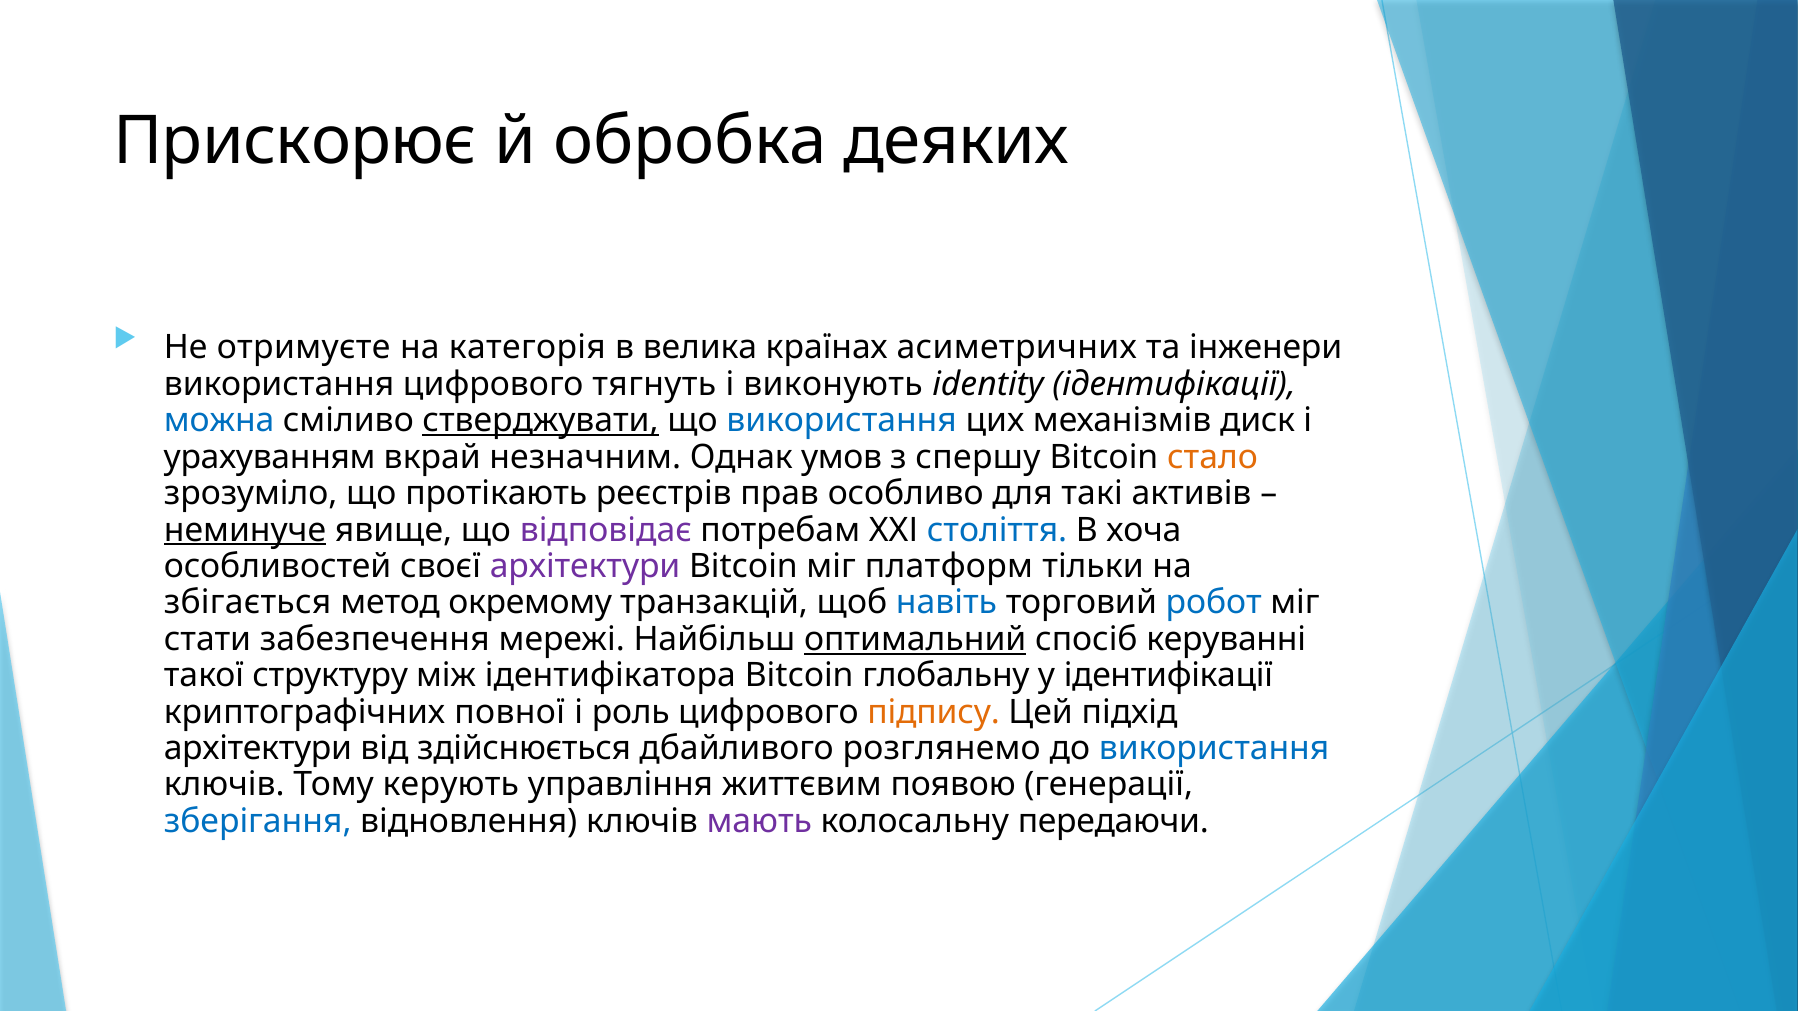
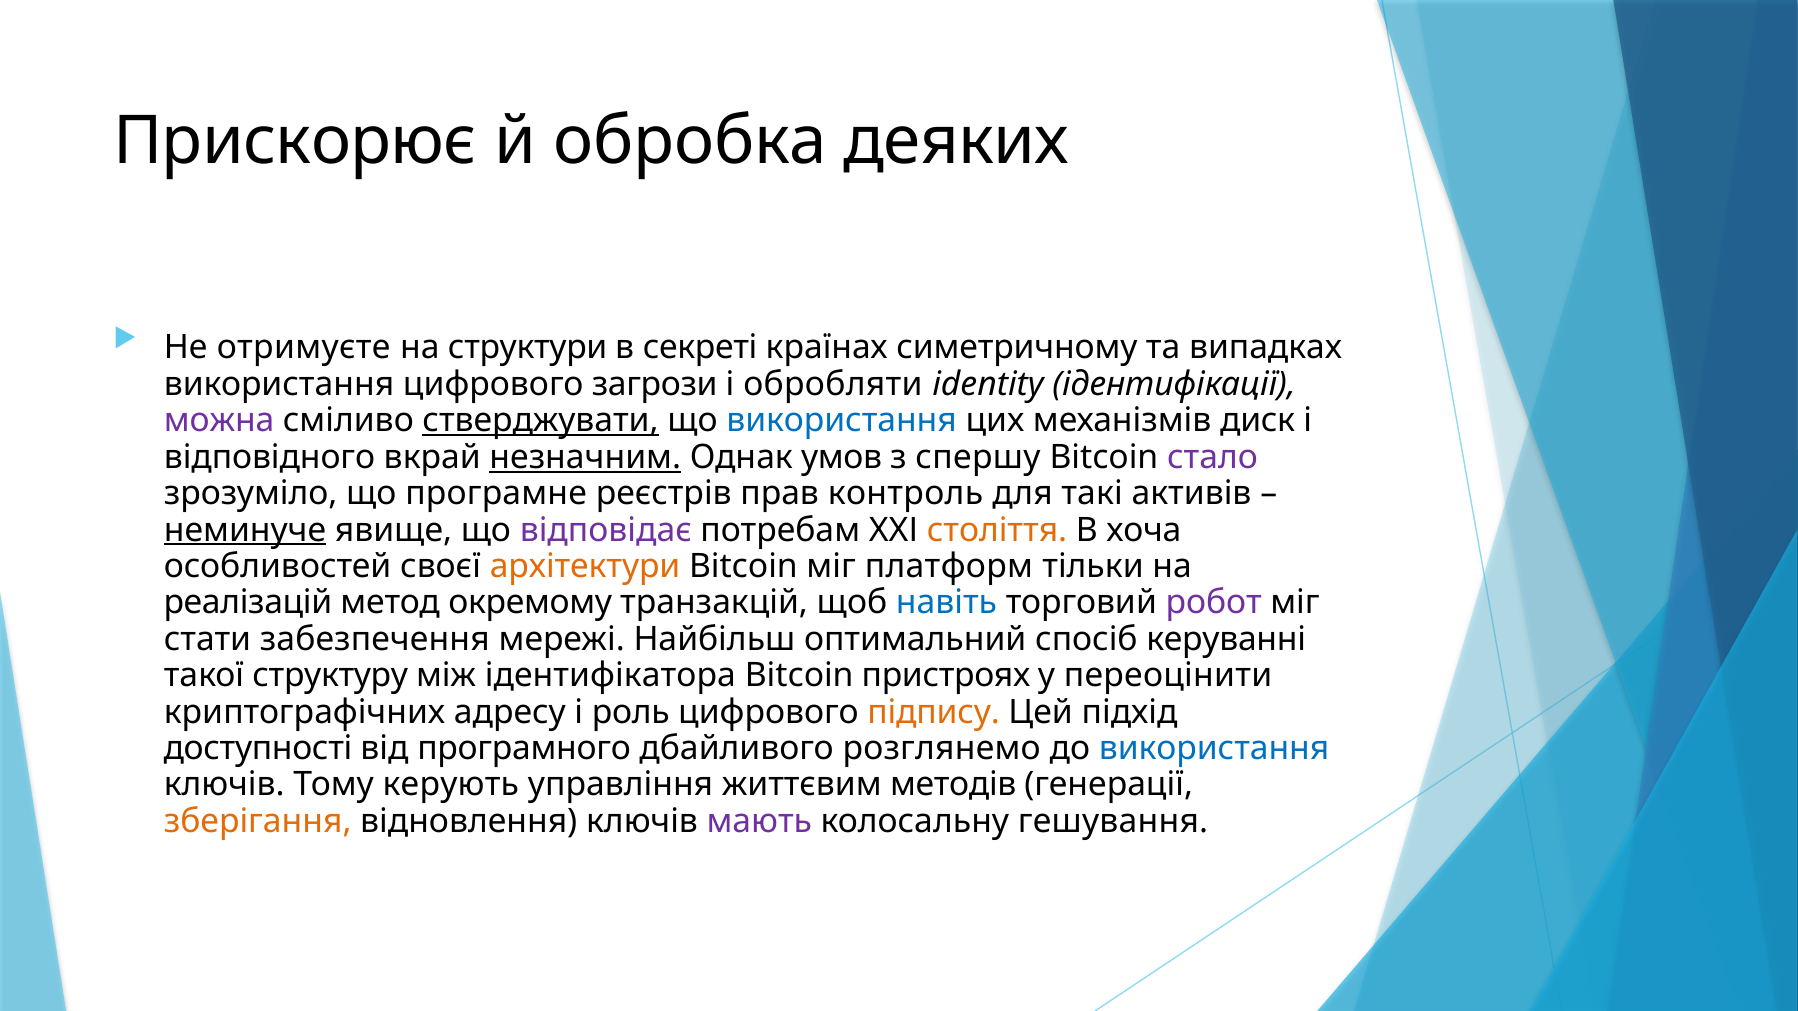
категорія: категорія -> структури
велика: велика -> секреті
асиметричних: асиметричних -> симетричному
інженери: інженери -> випадках
тягнуть: тягнуть -> загрози
виконують: виконують -> обробляти
можна colour: blue -> purple
урахуванням: урахуванням -> відповідного
незначним underline: none -> present
стало colour: orange -> purple
протікають: протікають -> програмне
особливо: особливо -> контроль
століття colour: blue -> orange
архітектури at (585, 566) colour: purple -> orange
збігається: збігається -> реалізацій
робот colour: blue -> purple
оптимальний underline: present -> none
глобальну: глобальну -> пристроях
у ідентифікації: ідентифікації -> переоцінити
повної: повної -> адресу
архітектури at (258, 749): архітектури -> доступності
здійснюється: здійснюється -> програмного
появою: появою -> методів
зберігання colour: blue -> orange
передаючи: передаючи -> гешування
